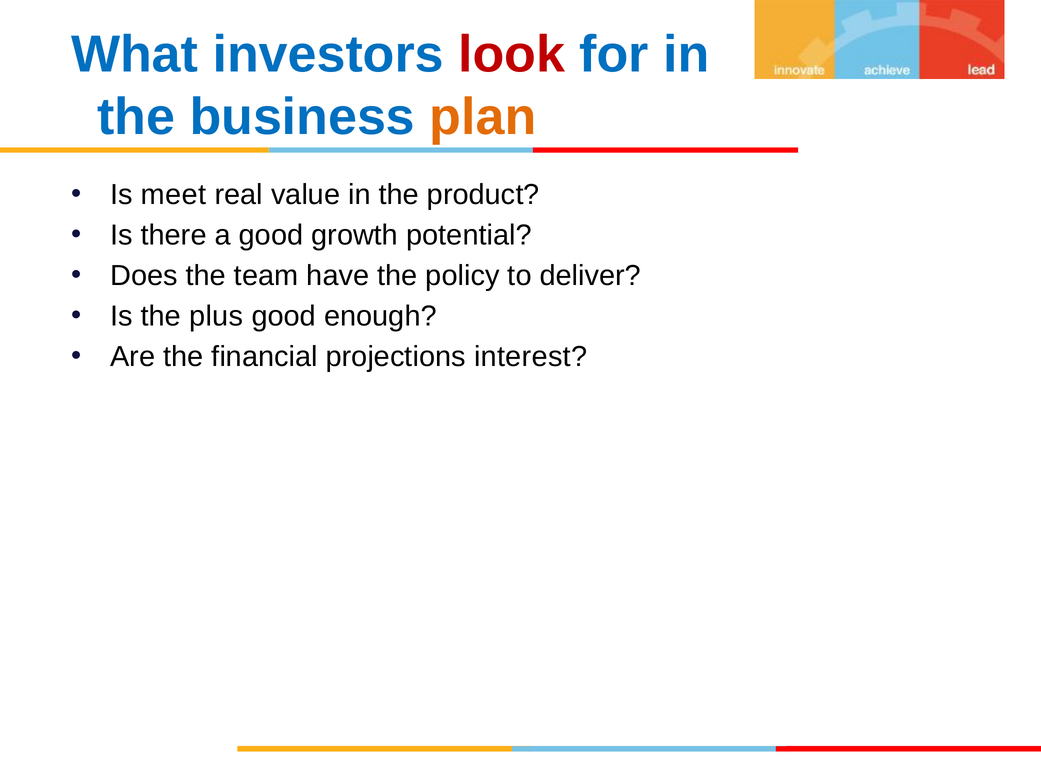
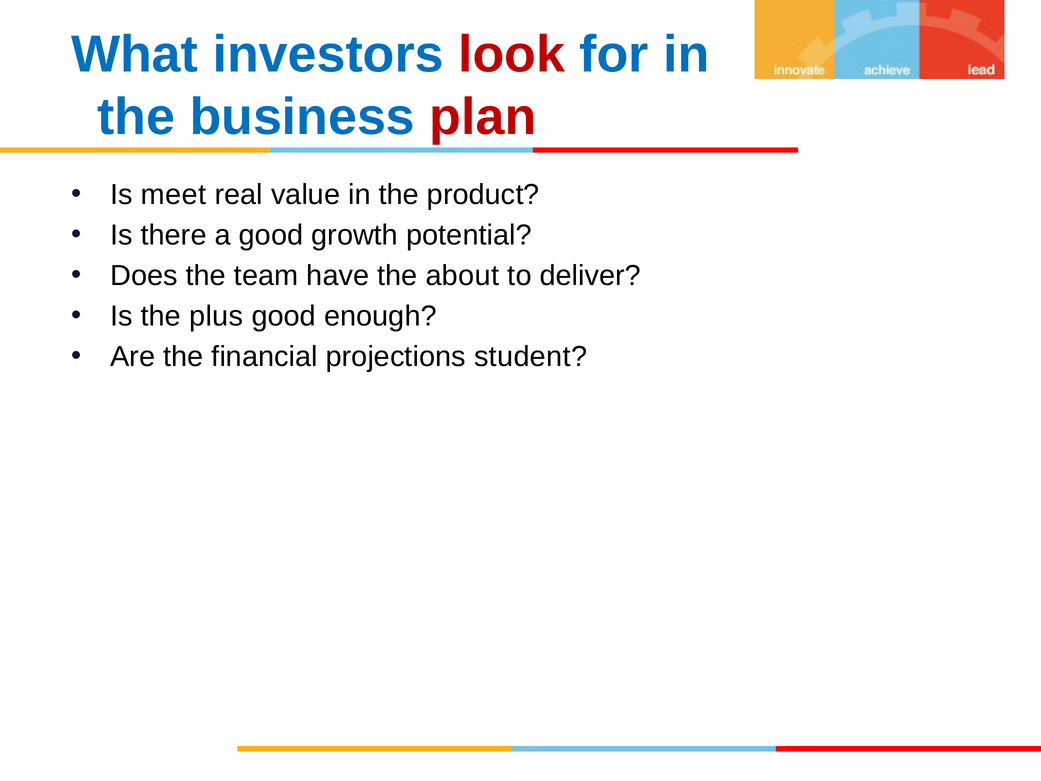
plan colour: orange -> red
policy: policy -> about
interest: interest -> student
